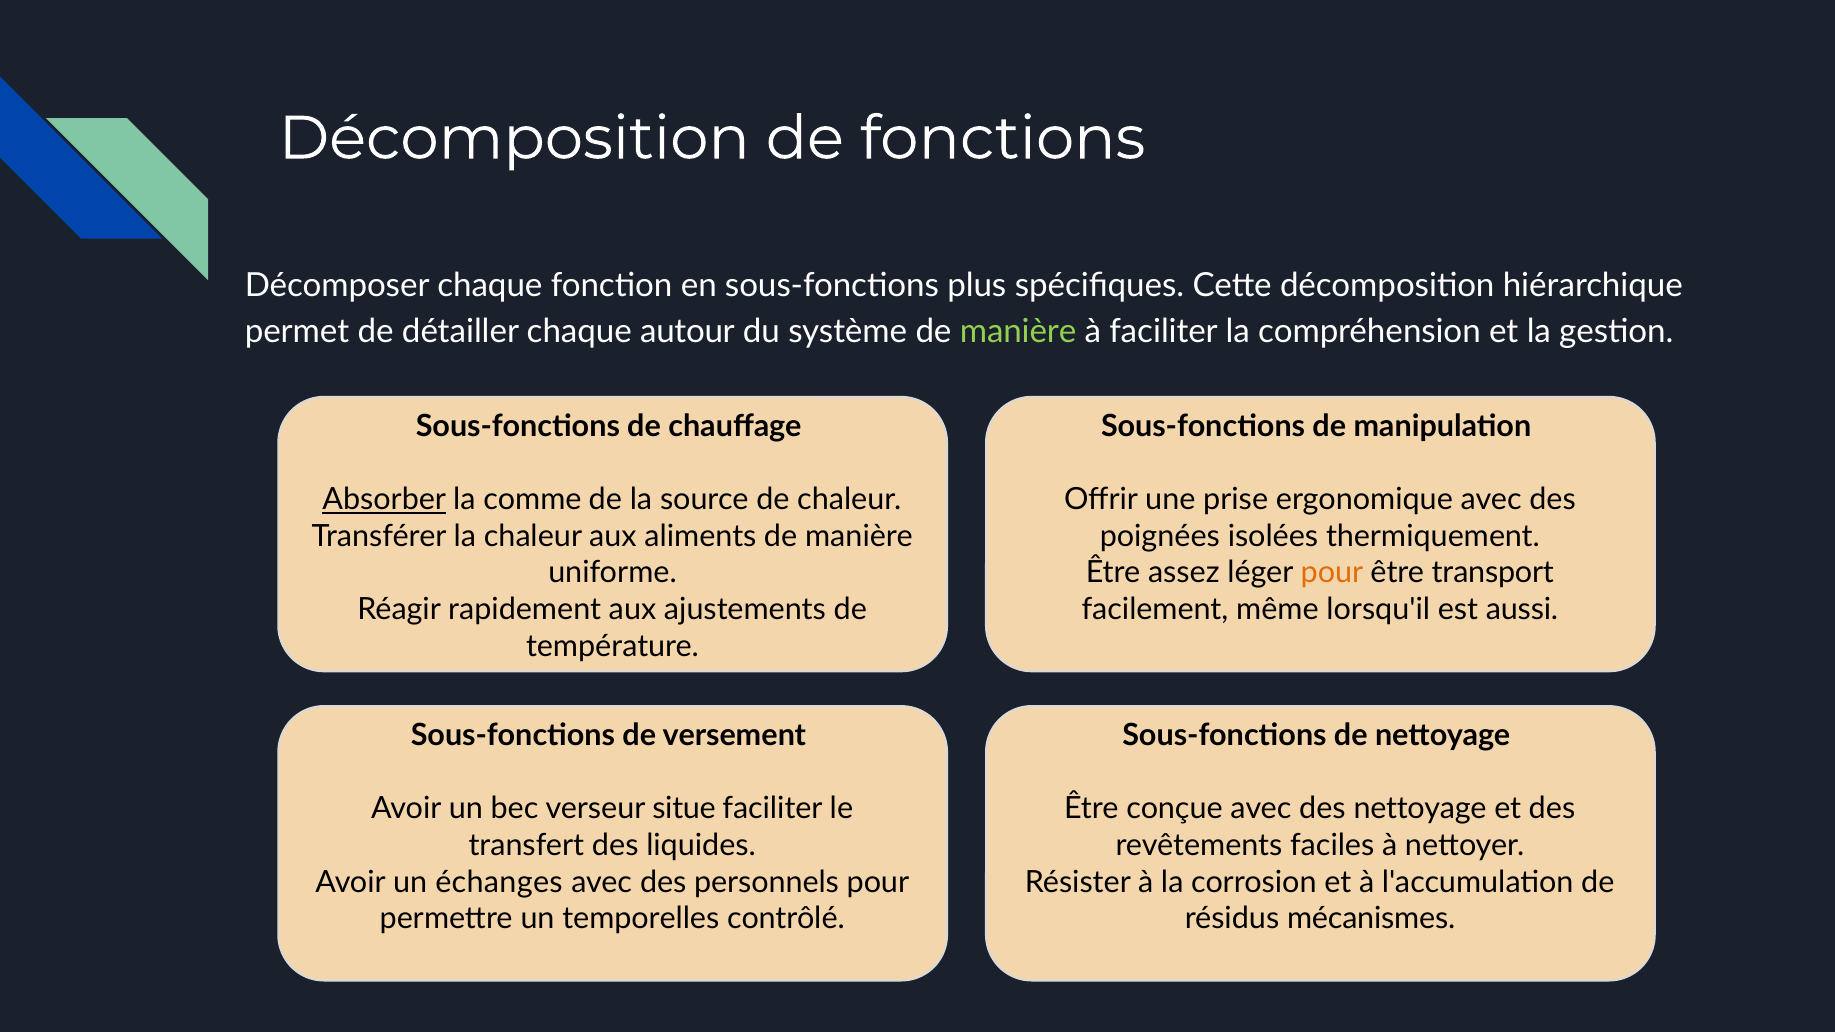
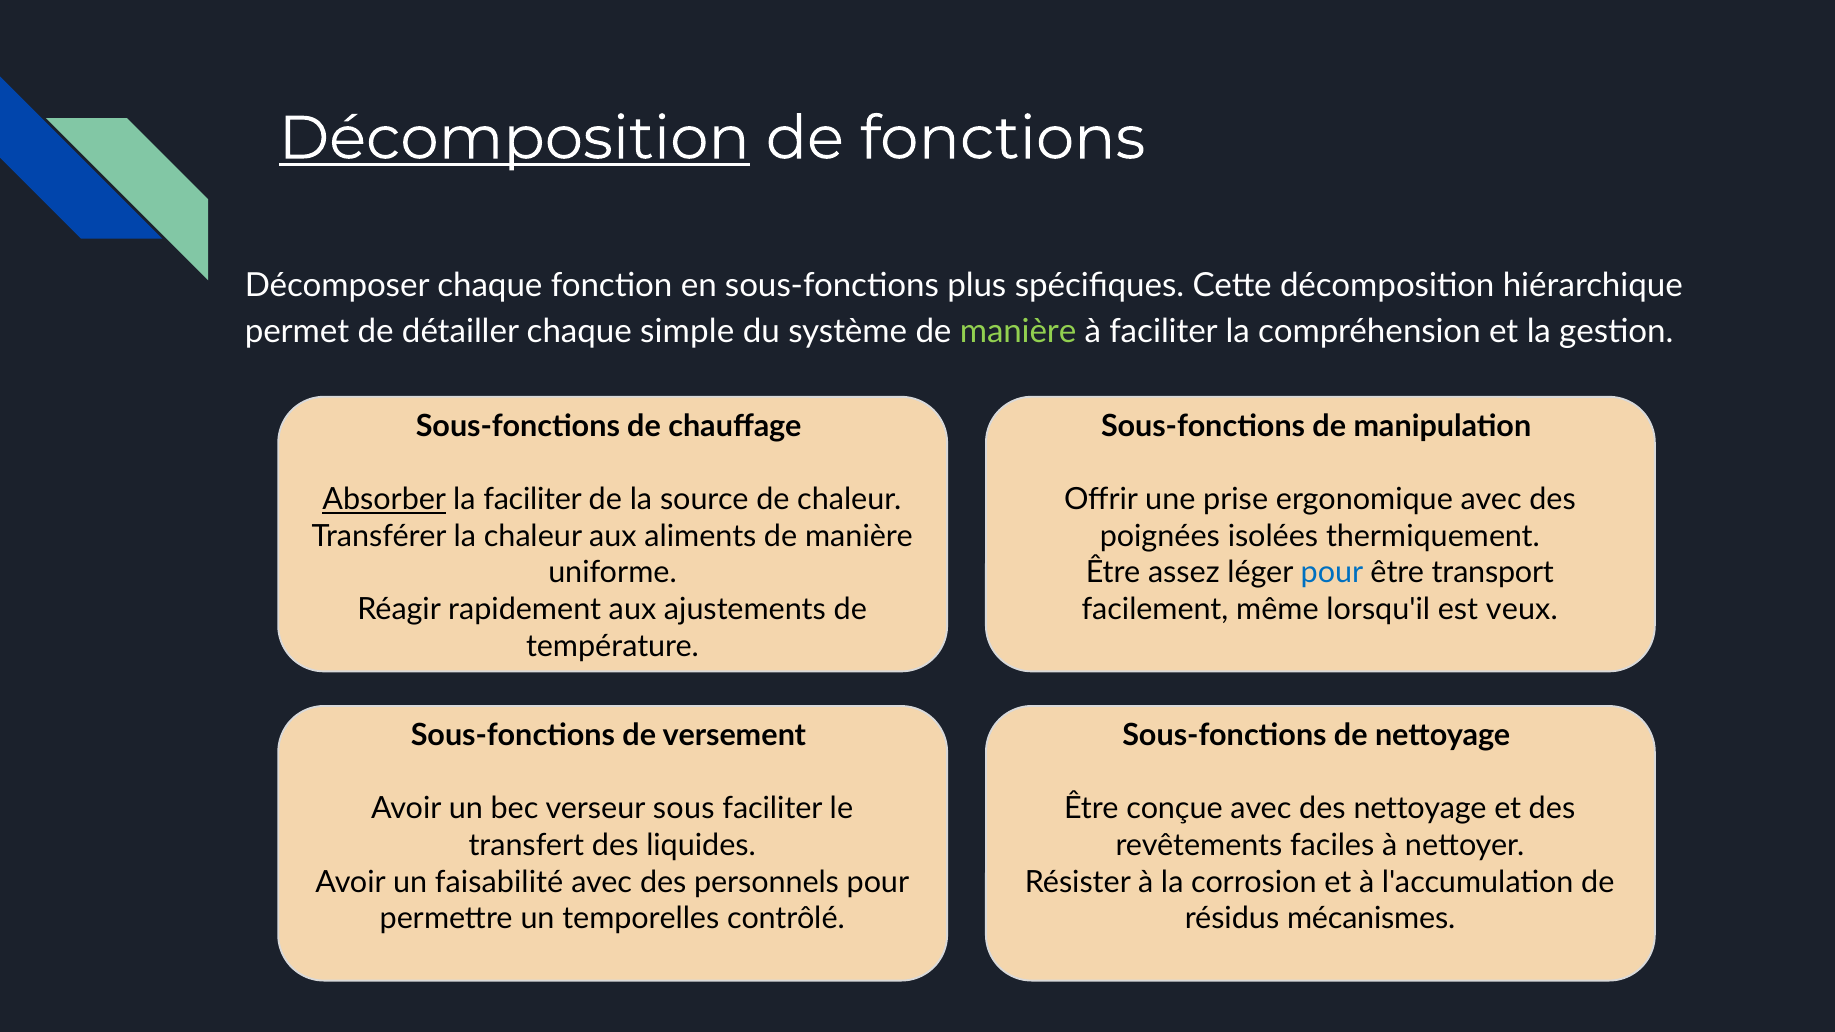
Décomposition at (514, 138) underline: none -> present
autour: autour -> simple
la comme: comme -> faciliter
pour at (1332, 573) colour: orange -> blue
aussi: aussi -> veux
situe: situe -> sous
échanges: échanges -> faisabilité
